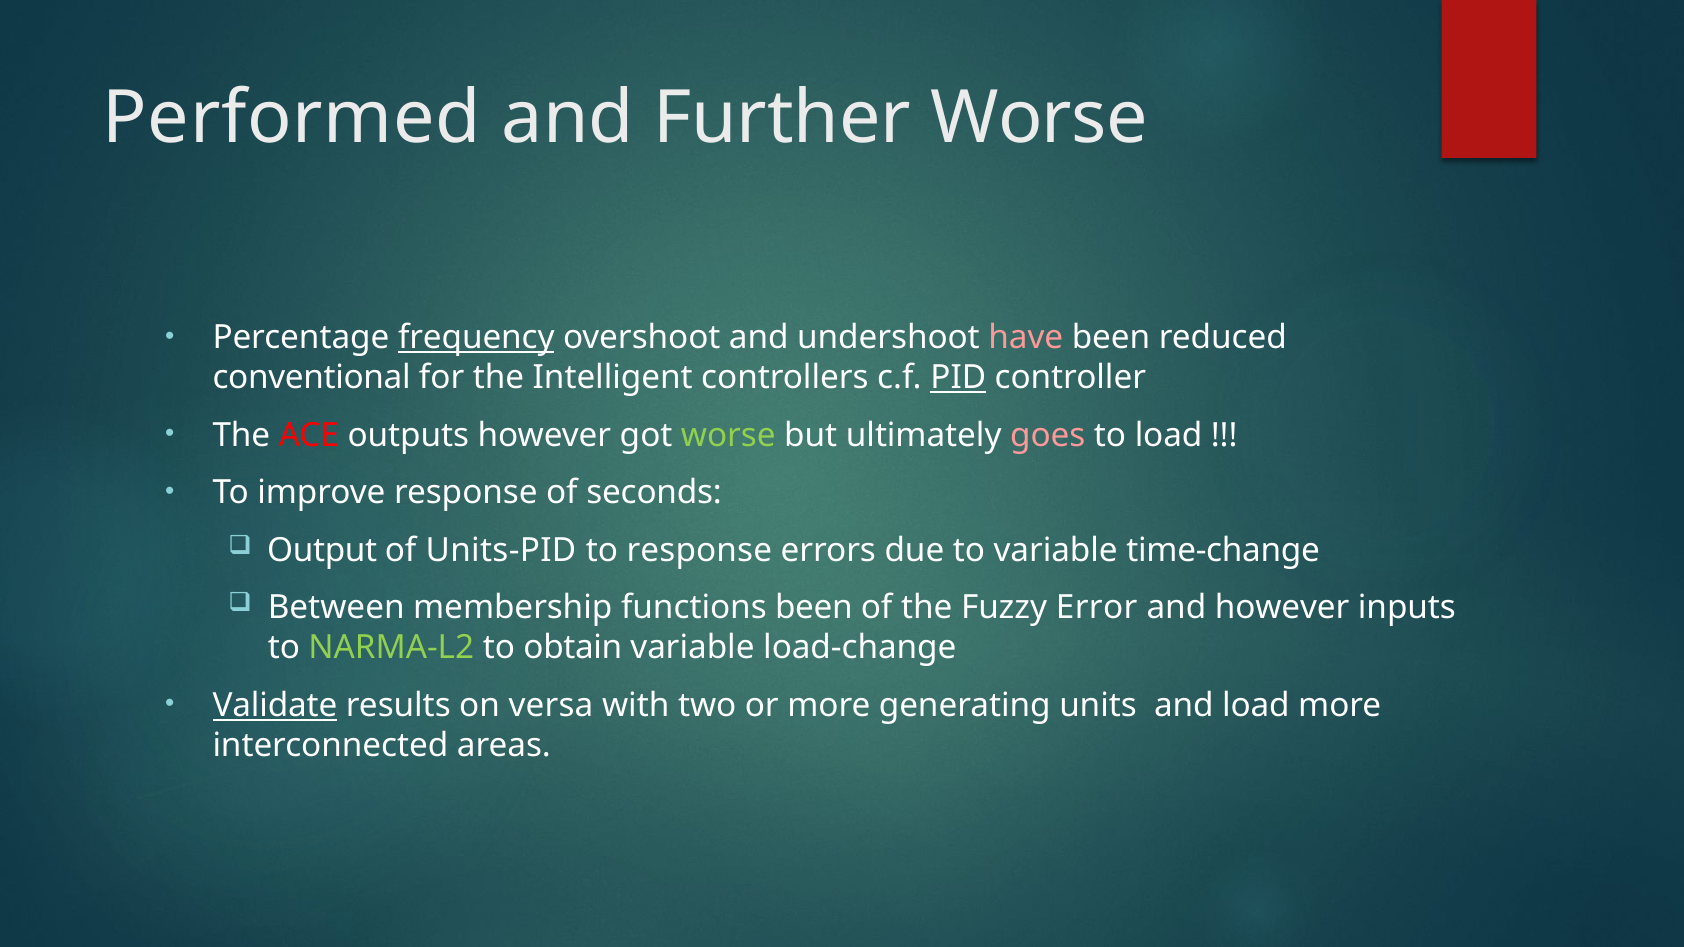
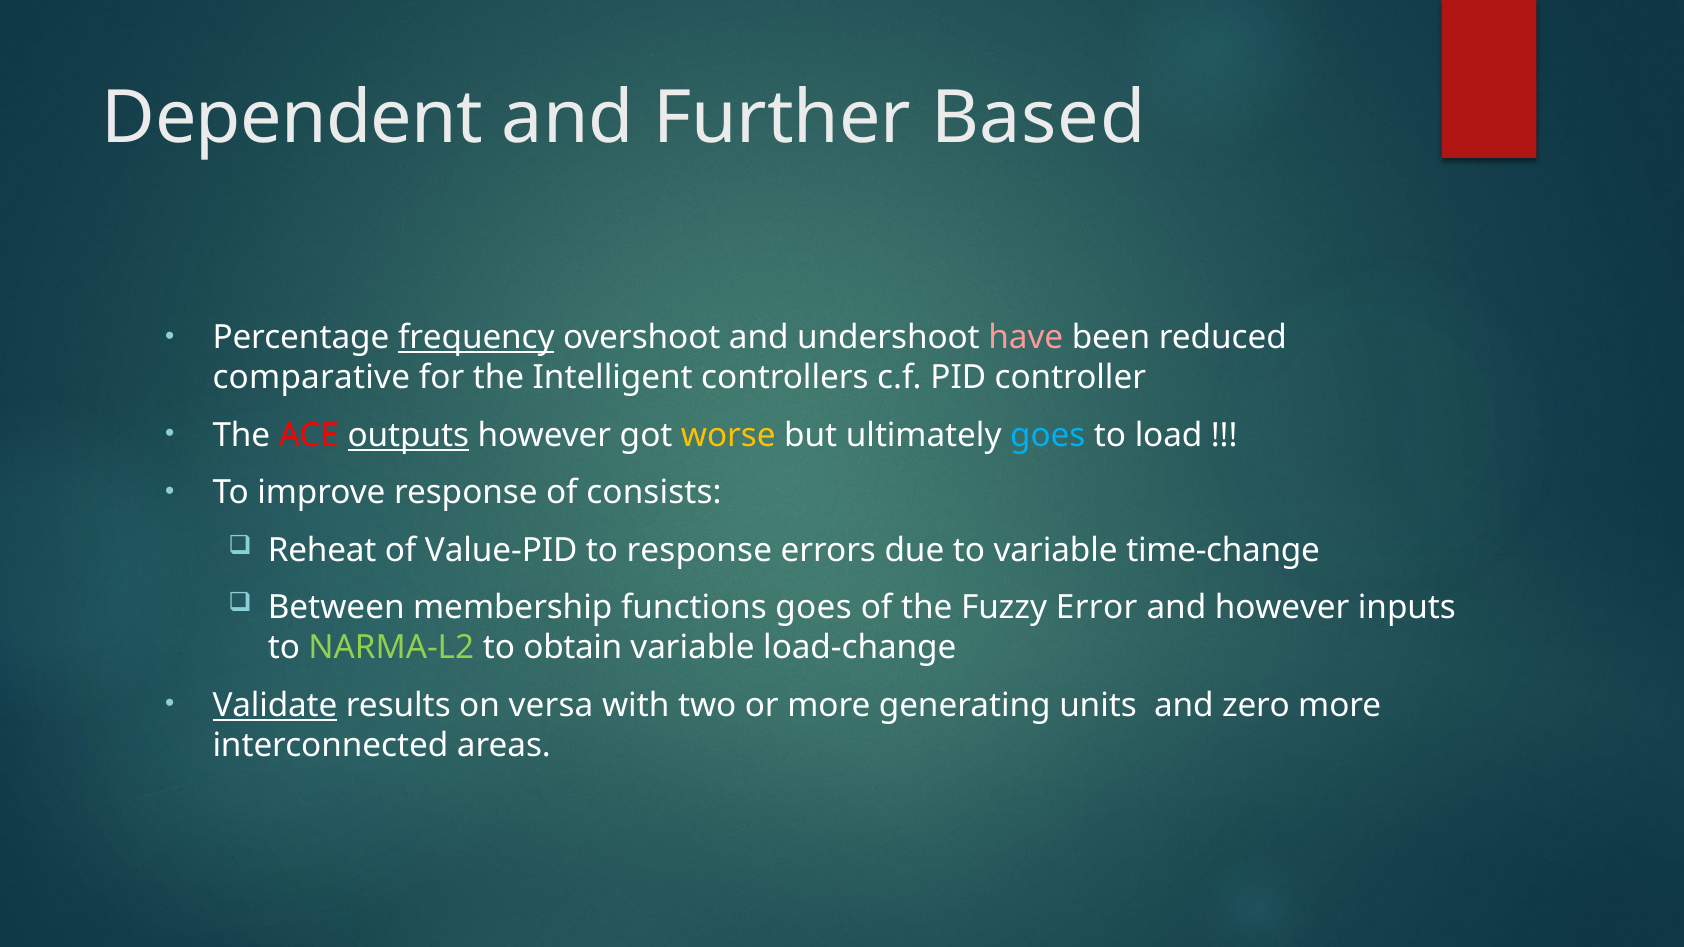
Performed: Performed -> Dependent
Further Worse: Worse -> Based
conventional: conventional -> comparative
PID underline: present -> none
outputs underline: none -> present
worse at (728, 435) colour: light green -> yellow
goes at (1048, 435) colour: pink -> light blue
seconds: seconds -> consists
Output: Output -> Reheat
Units-PID: Units-PID -> Value-PID
functions been: been -> goes
and load: load -> zero
